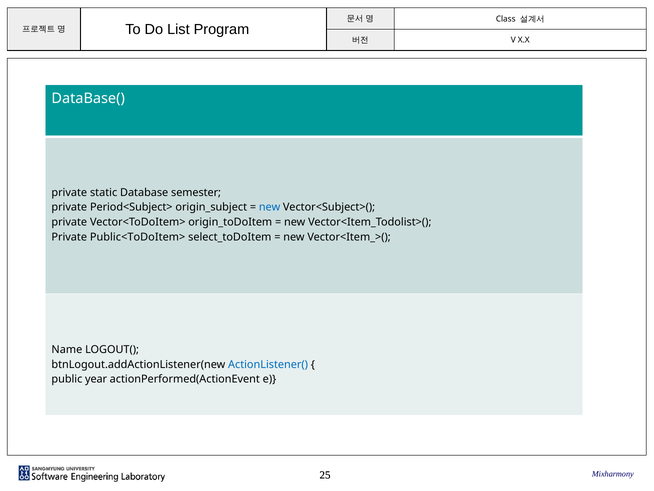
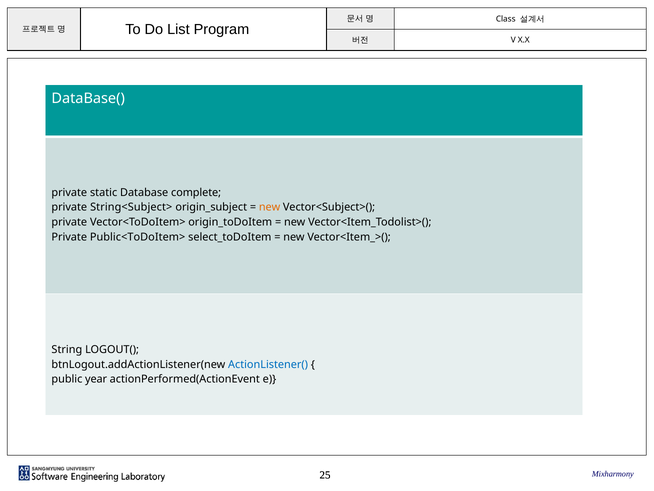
semester: semester -> complete
Period<Subject>: Period<Subject> -> String<Subject>
new at (270, 207) colour: blue -> orange
Name: Name -> String
